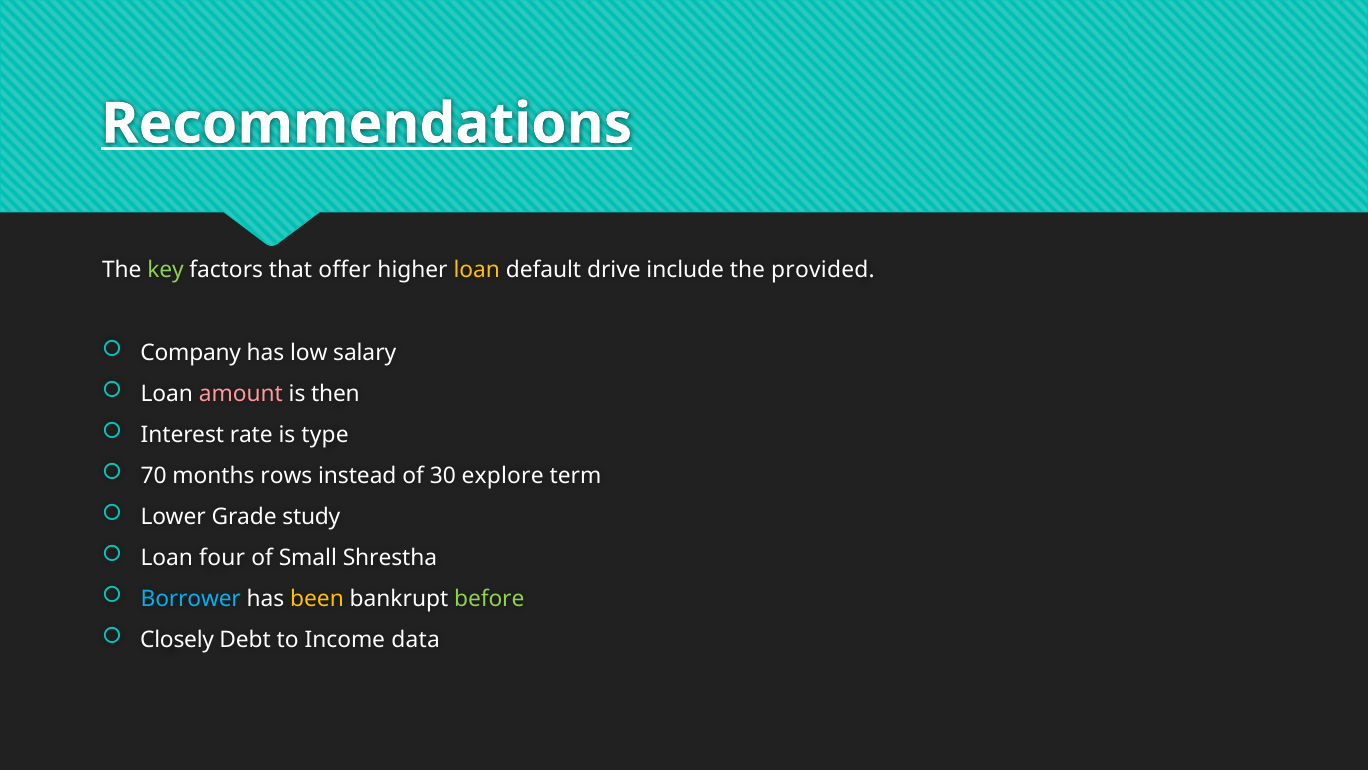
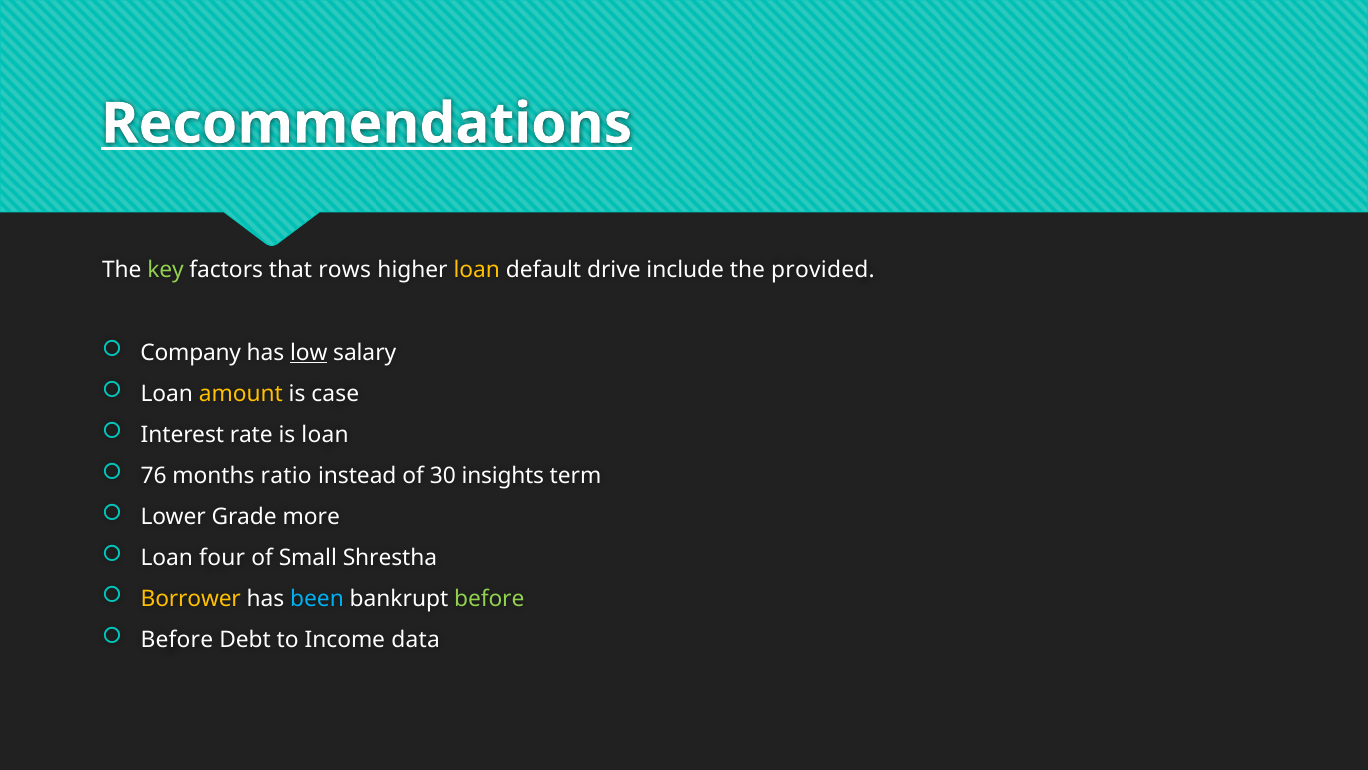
offer: offer -> rows
low underline: none -> present
amount colour: pink -> yellow
then: then -> case
is type: type -> loan
70: 70 -> 76
rows: rows -> ratio
explore: explore -> insights
study: study -> more
Borrower colour: light blue -> yellow
been colour: yellow -> light blue
Closely at (177, 640): Closely -> Before
